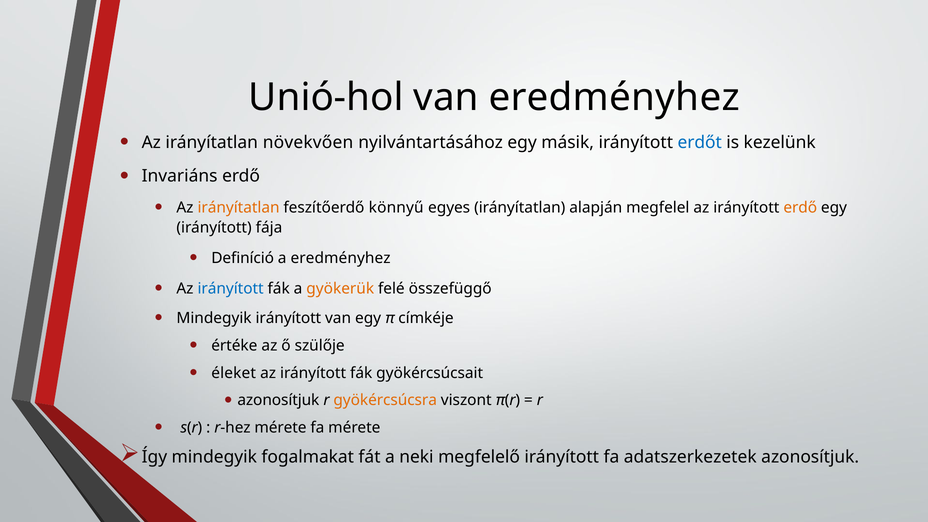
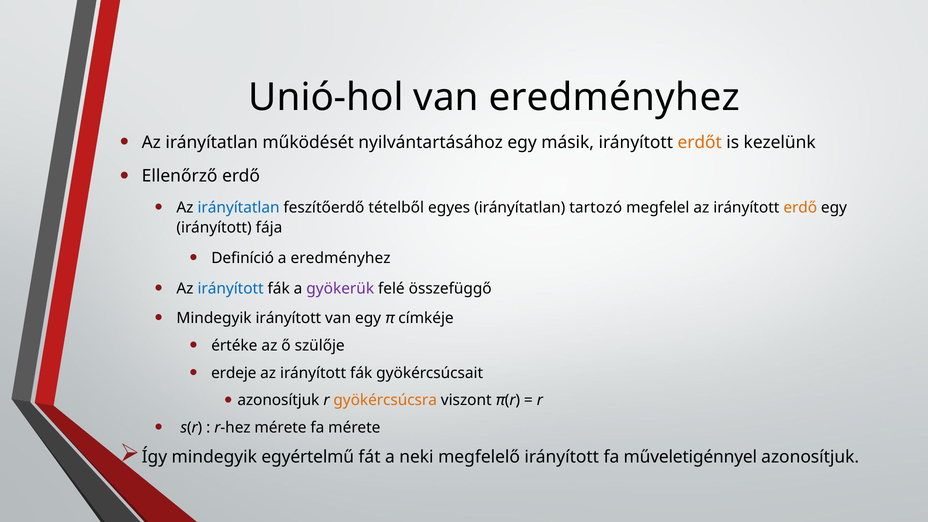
növekvően: növekvően -> működését
erdőt colour: blue -> orange
Invariáns: Invariáns -> Ellenőrző
irányítatlan at (239, 208) colour: orange -> blue
könnyű: könnyű -> tételből
alapján: alapján -> tartozó
gyökerük colour: orange -> purple
éleket: éleket -> erdeje
fogalmakat: fogalmakat -> egyértelmű
adatszerkezetek: adatszerkezetek -> műveletigénnyel
